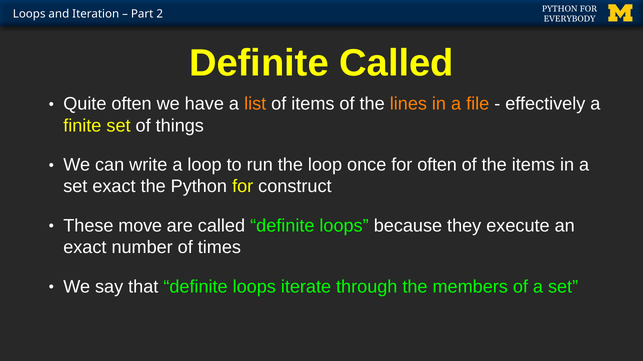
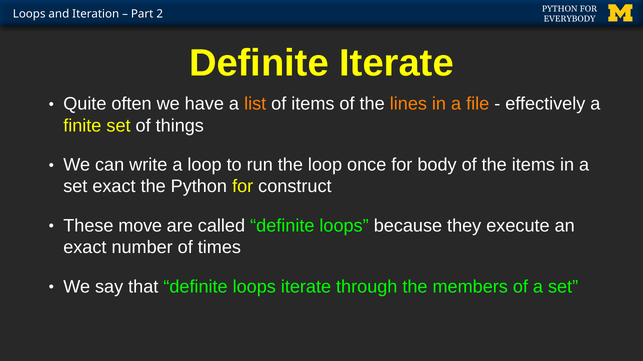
Definite Called: Called -> Iterate
for often: often -> body
